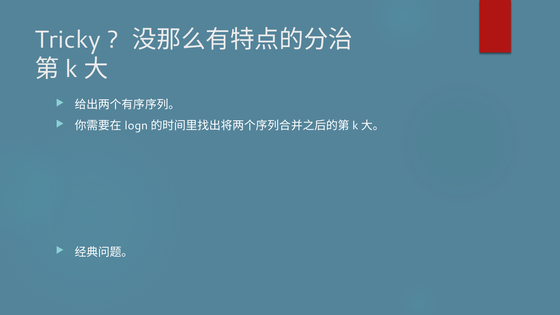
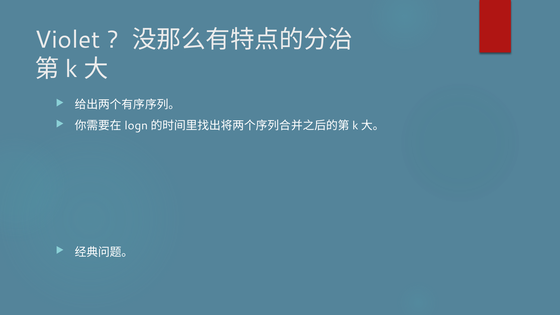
Tricky: Tricky -> Violet
